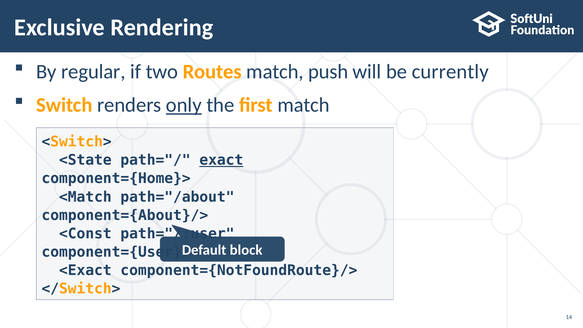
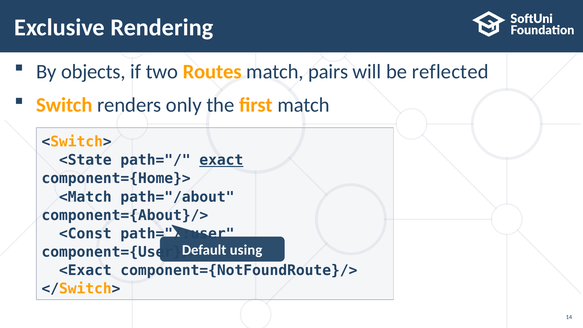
regular: regular -> objects
push: push -> pairs
currently: currently -> reflected
only underline: present -> none
block: block -> using
